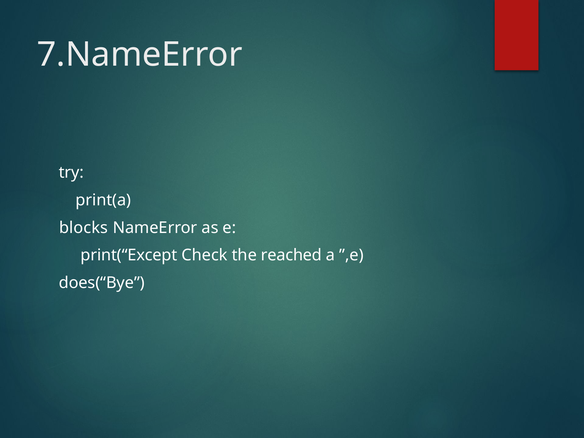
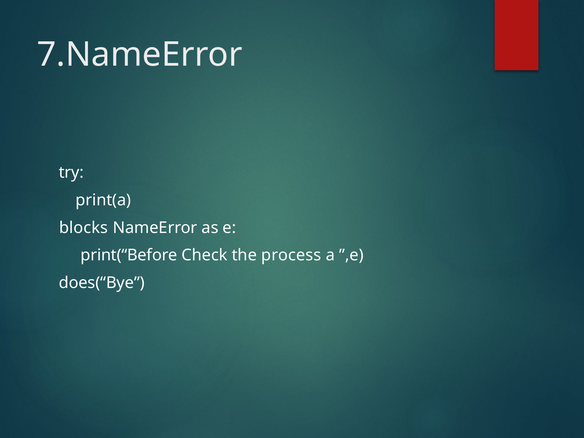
print(“Except: print(“Except -> print(“Before
reached: reached -> process
